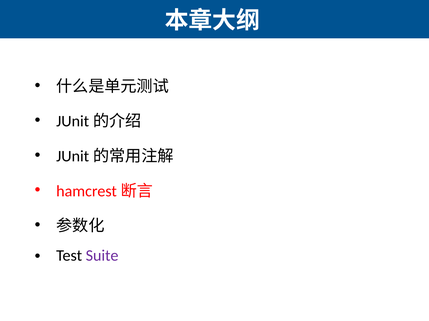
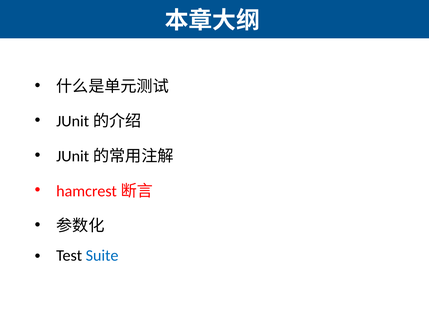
Suite colour: purple -> blue
